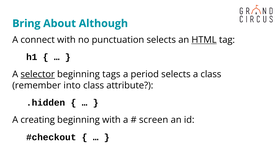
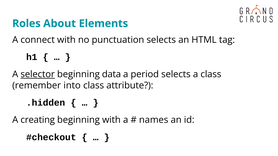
Bring: Bring -> Roles
Although: Although -> Elements
HTML underline: present -> none
tags: tags -> data
screen: screen -> names
